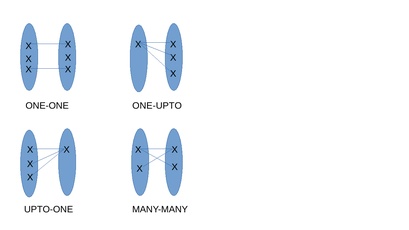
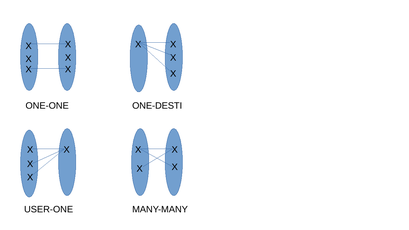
ONE-UPTO: ONE-UPTO -> ONE-DESTI
UPTO-ONE: UPTO-ONE -> USER-ONE
